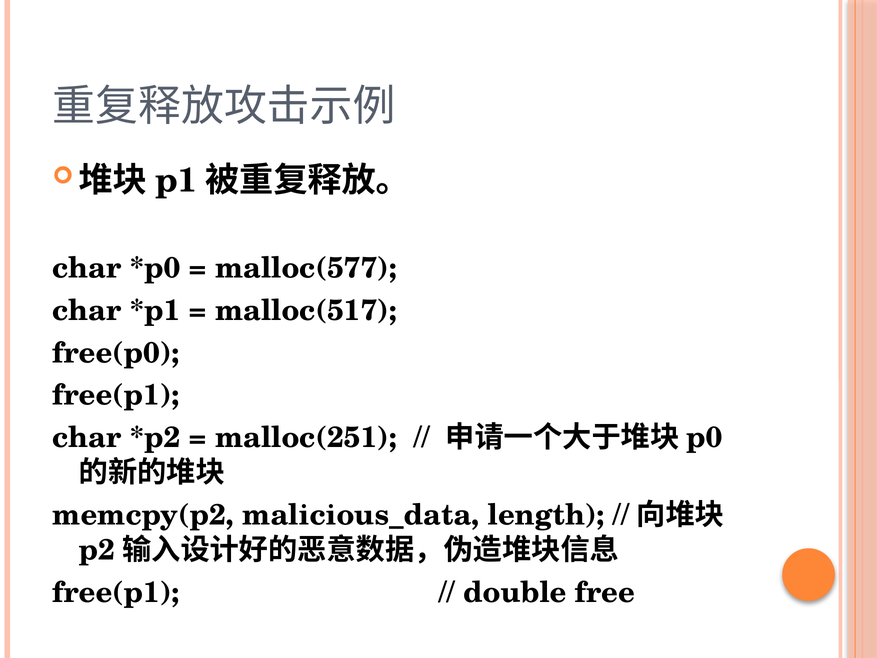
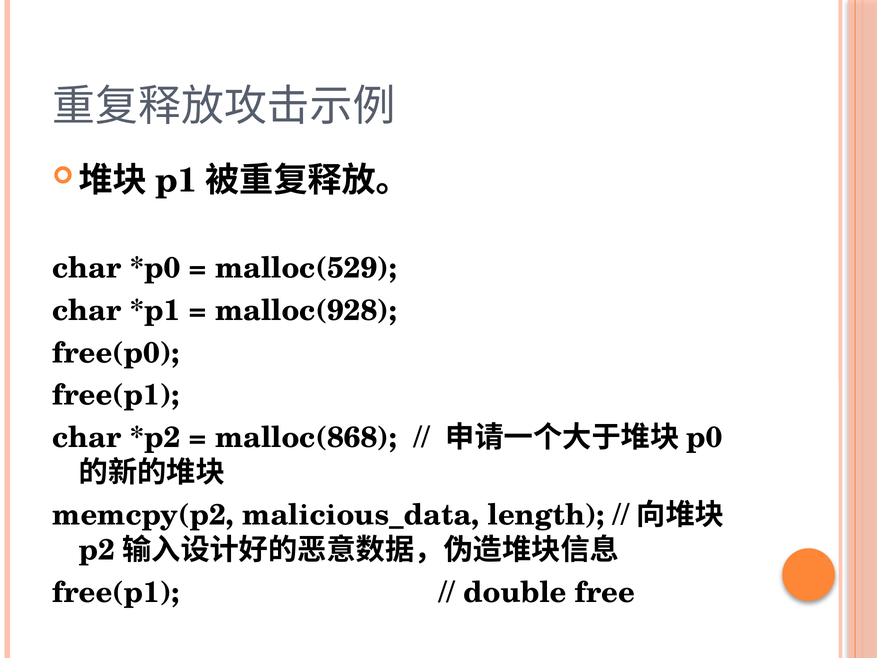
malloc(577: malloc(577 -> malloc(529
malloc(517: malloc(517 -> malloc(928
malloc(251: malloc(251 -> malloc(868
